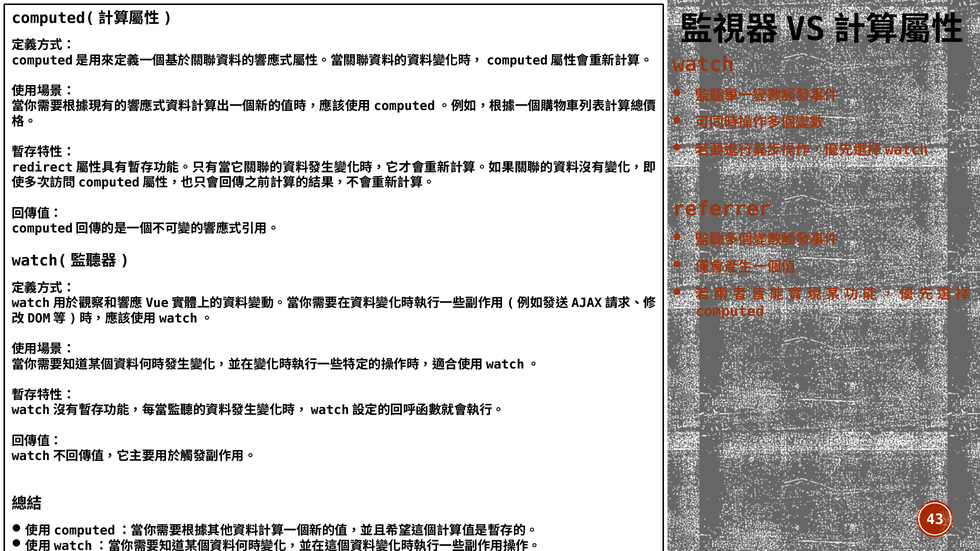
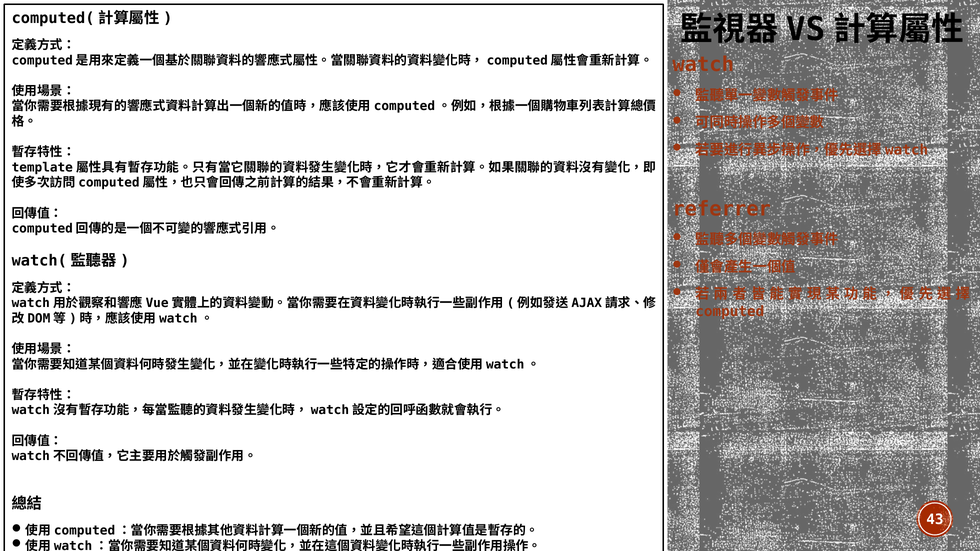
redirect: redirect -> template
